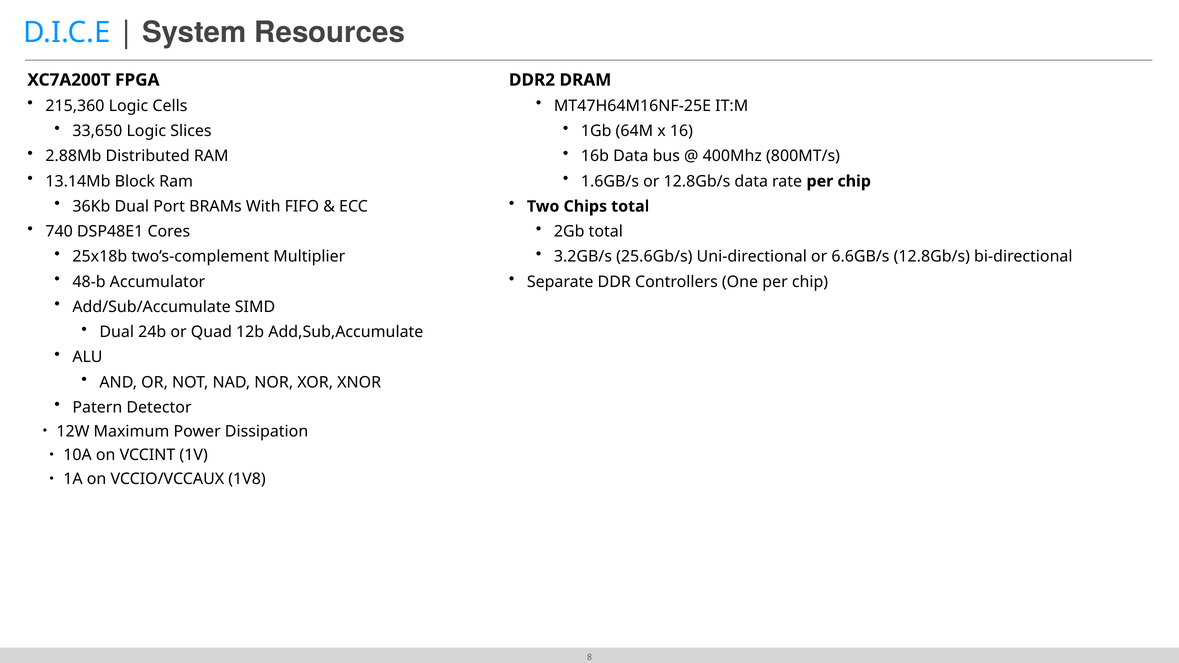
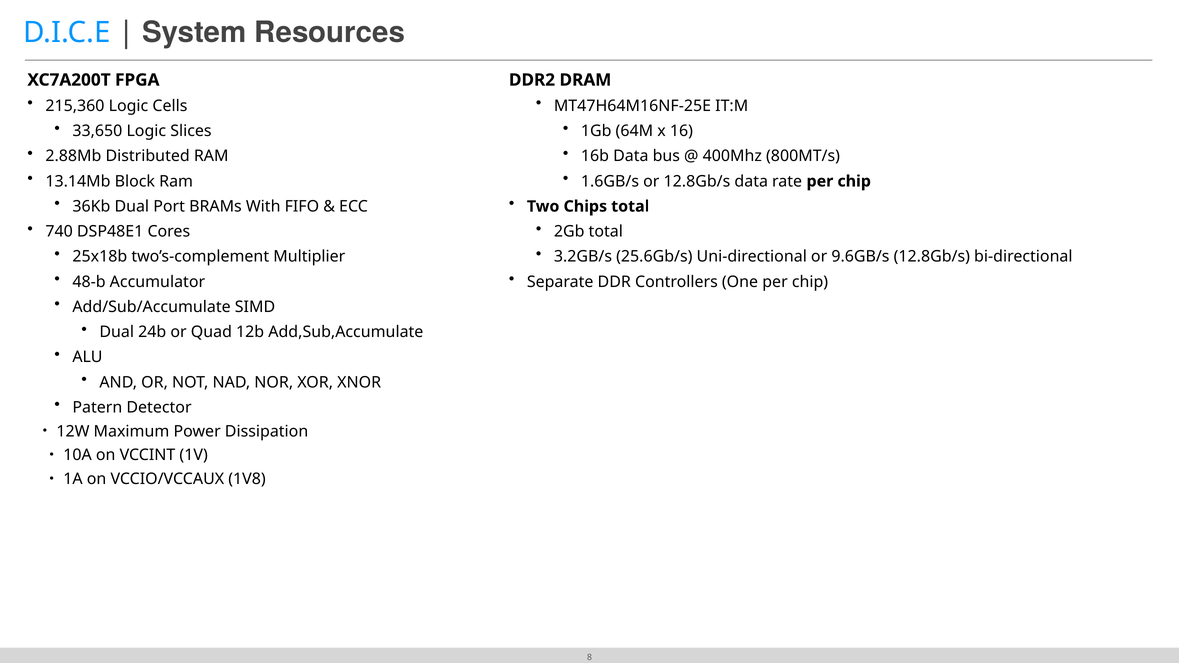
6.6GB/s: 6.6GB/s -> 9.6GB/s
